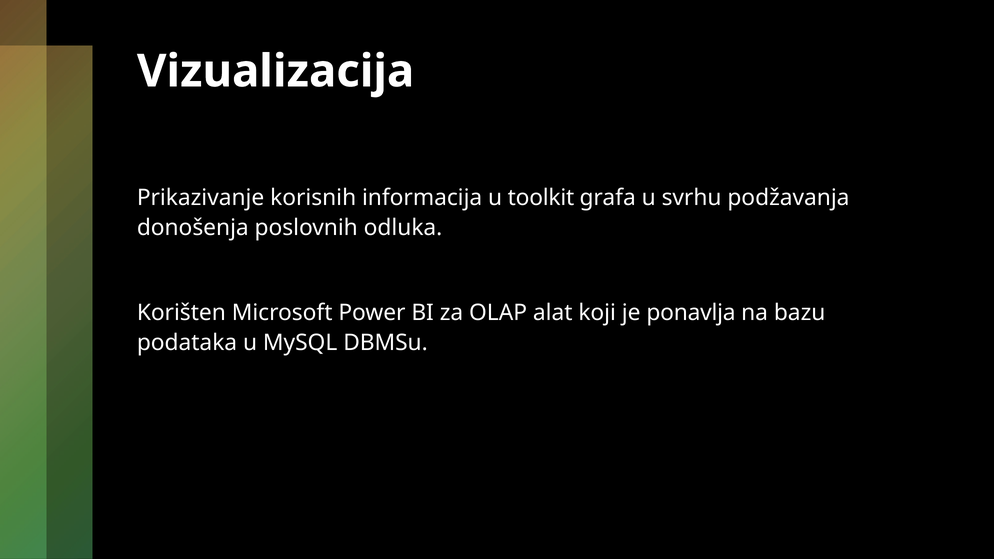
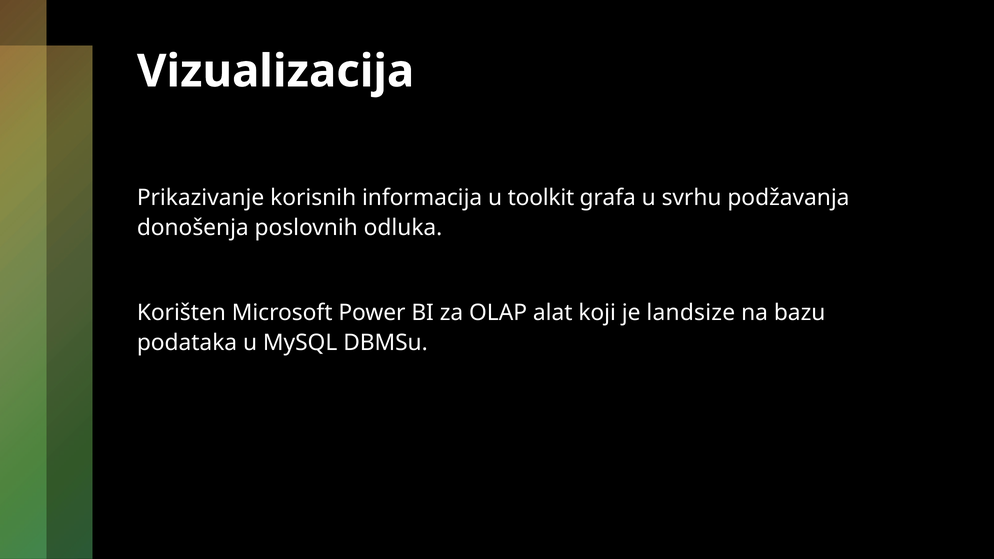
ponavlja: ponavlja -> landsize
